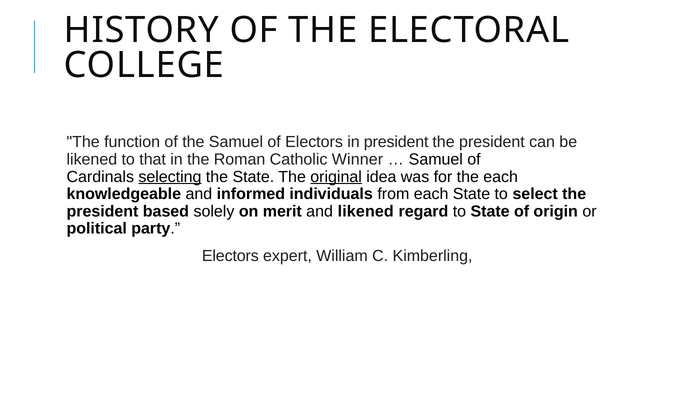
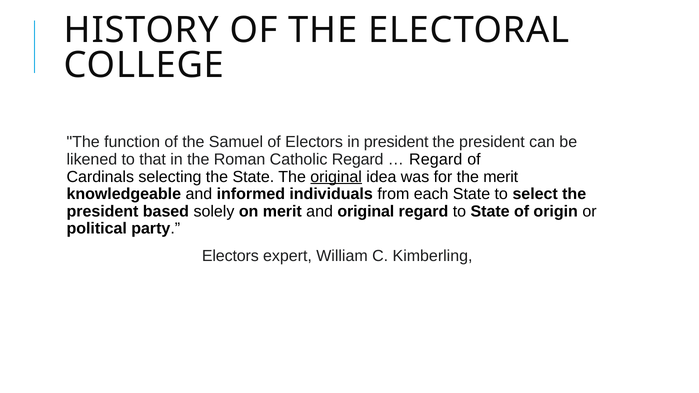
Catholic Winner: Winner -> Regard
Samuel at (436, 160): Samuel -> Regard
selecting underline: present -> none
the each: each -> merit
and likened: likened -> original
